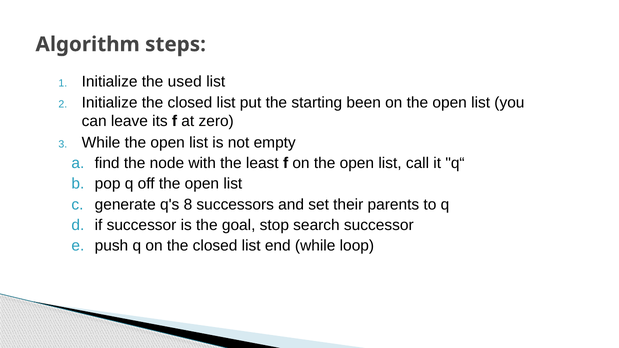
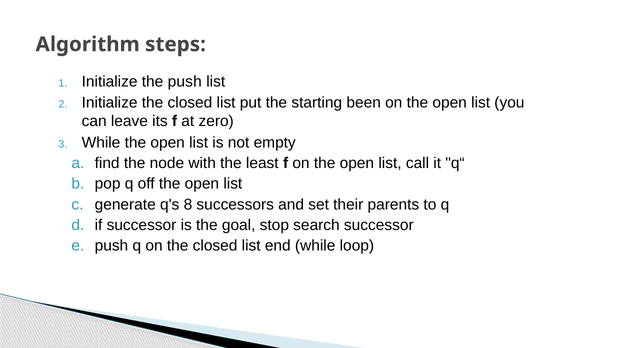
the used: used -> push
